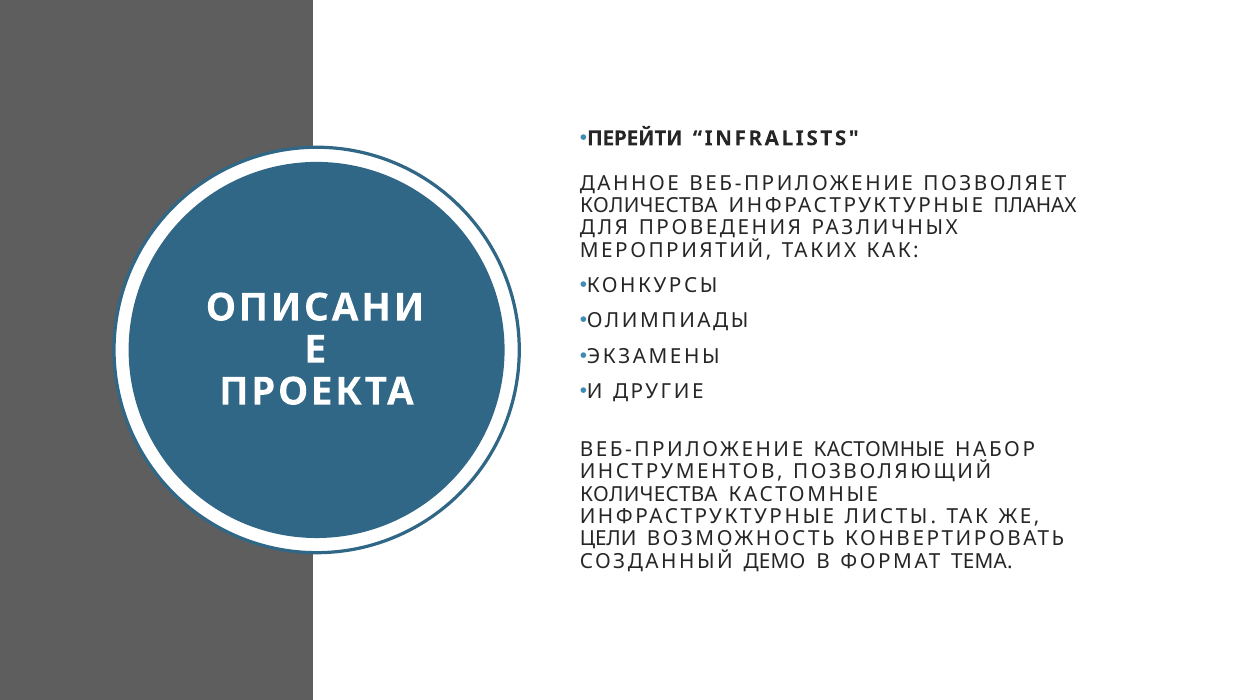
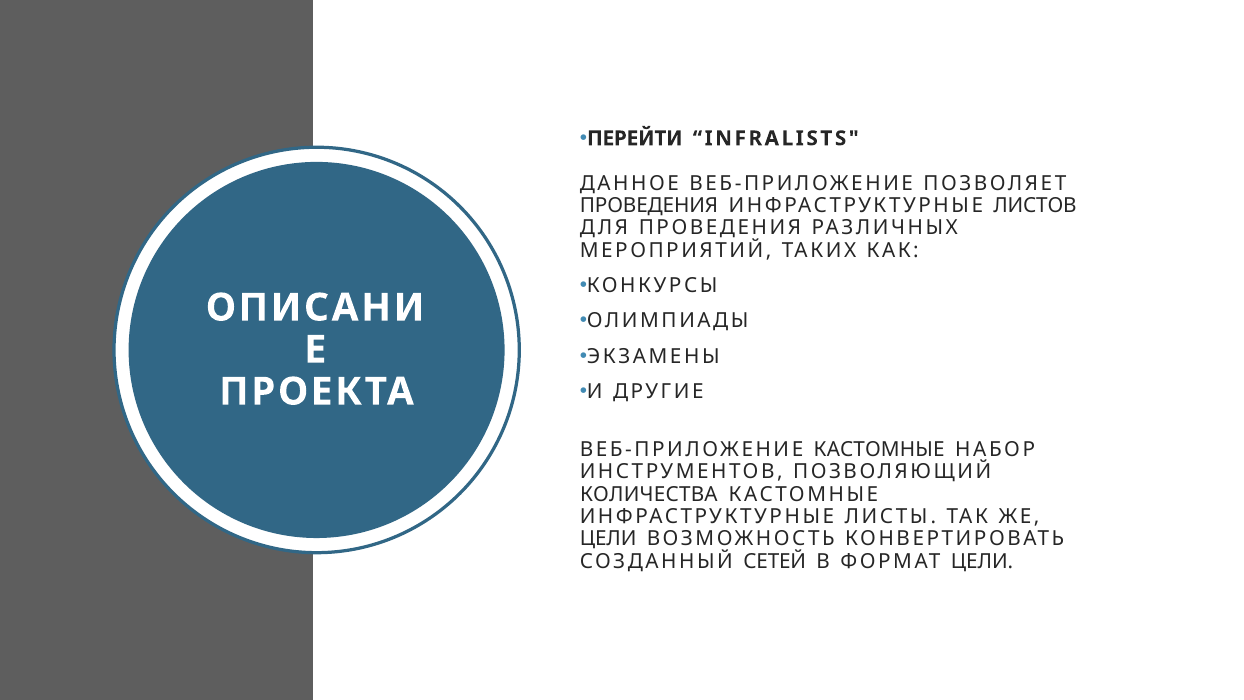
КОЛИЧЕСТВА at (649, 205): КОЛИЧЕСТВА -> ПРОВЕДЕНИЯ
ПЛАНАХ: ПЛАНАХ -> ЛИСТОВ
ДЕМО: ДЕМО -> СЕТЕЙ
ФОРМАТ ТЕМА: ТЕМА -> ЦЕЛИ
